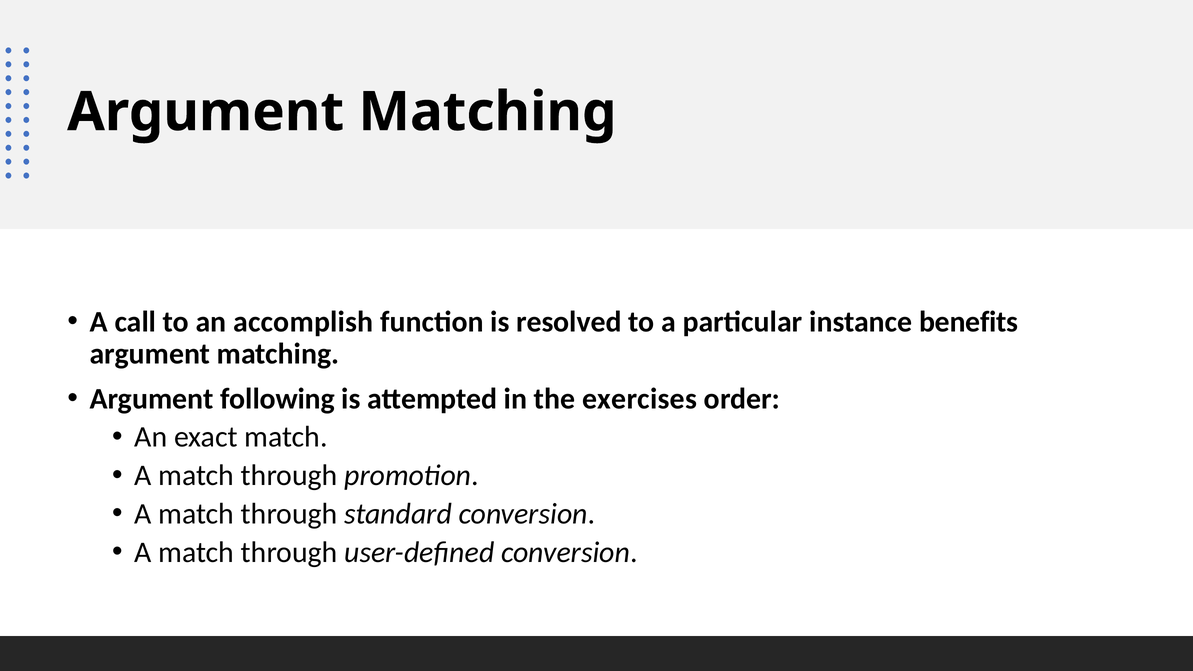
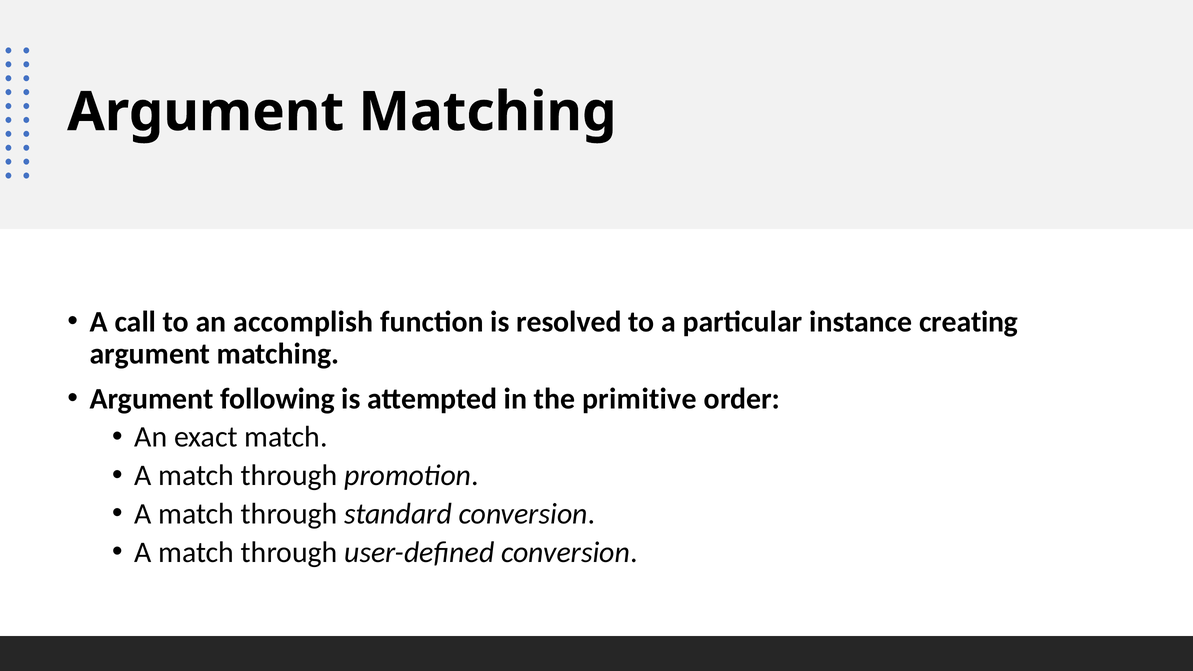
benefits: benefits -> creating
exercises: exercises -> primitive
